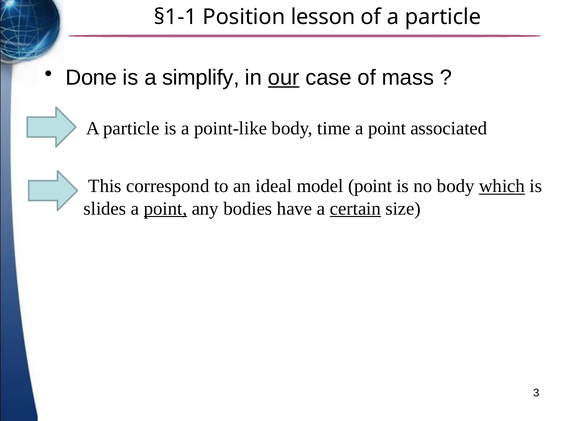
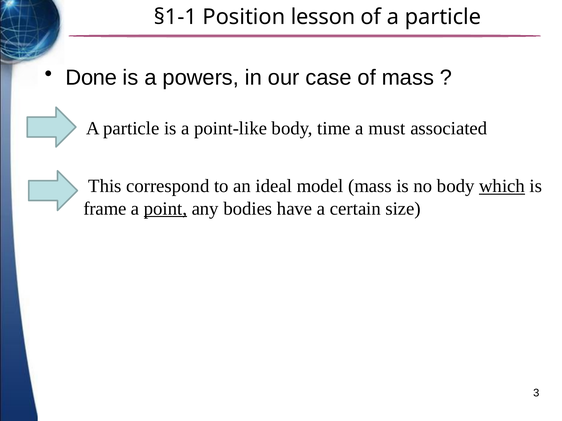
simplify: simplify -> powers
our underline: present -> none
point at (387, 128): point -> must
model point: point -> mass
slides: slides -> frame
certain underline: present -> none
